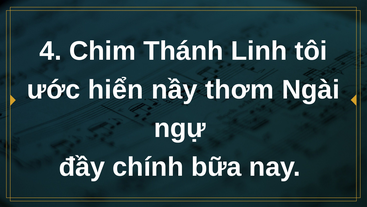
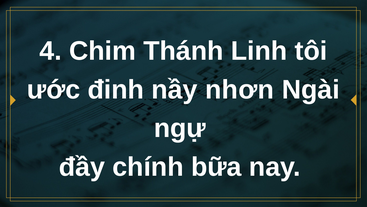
hiển: hiển -> đinh
thơm: thơm -> nhơn
